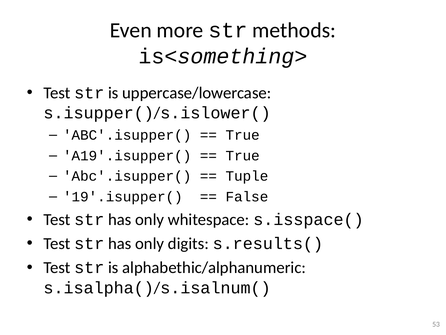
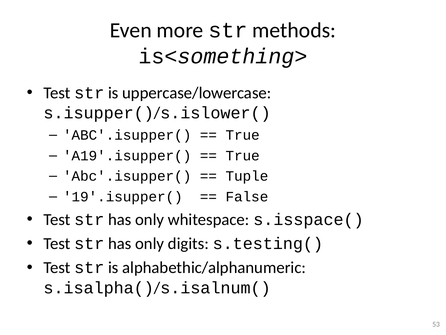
s.results(: s.results( -> s.testing(
